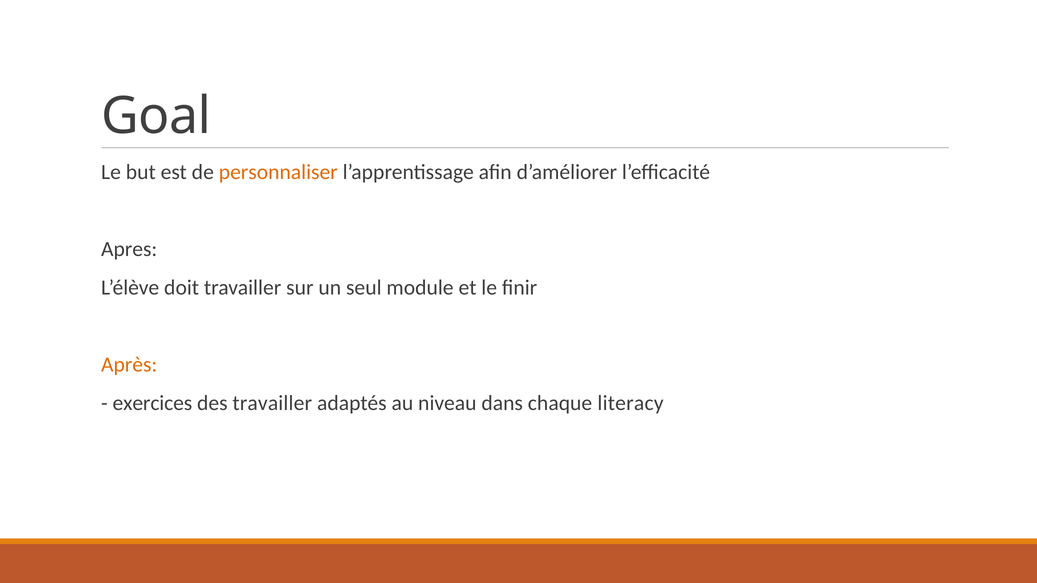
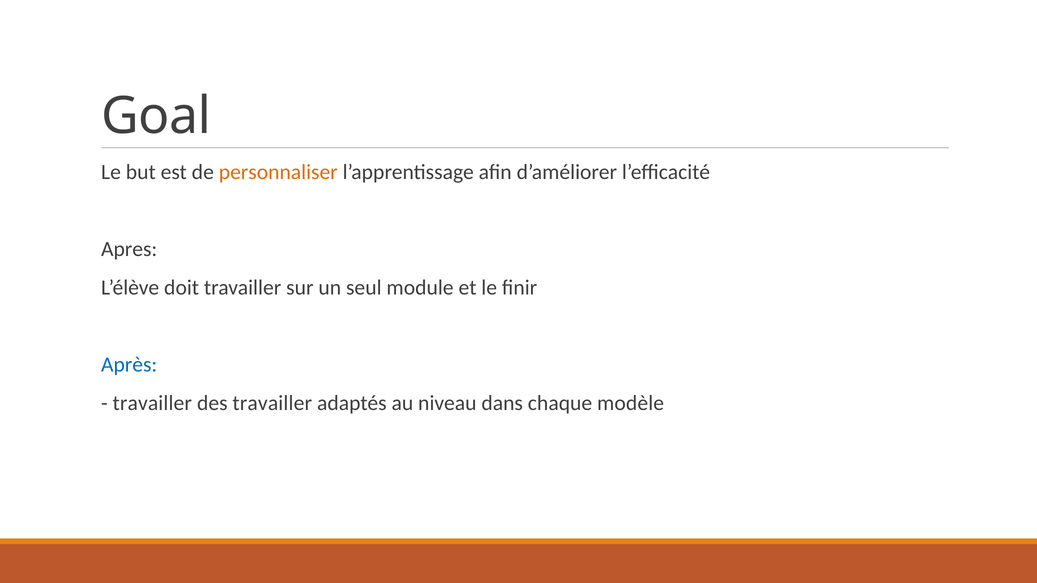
Après colour: orange -> blue
exercices at (152, 403): exercices -> travailler
literacy: literacy -> modèle
